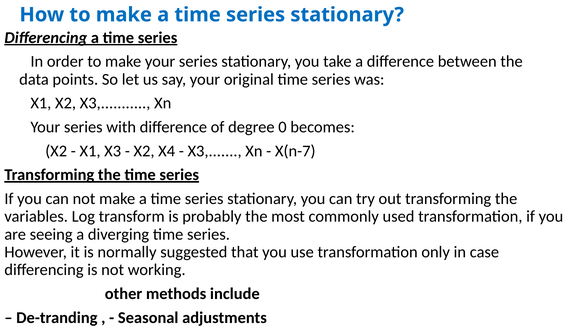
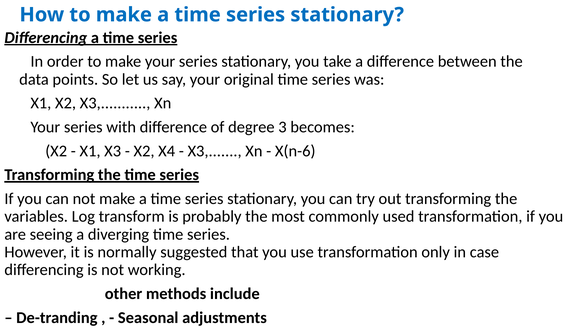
0: 0 -> 3
X(n-7: X(n-7 -> X(n-6
